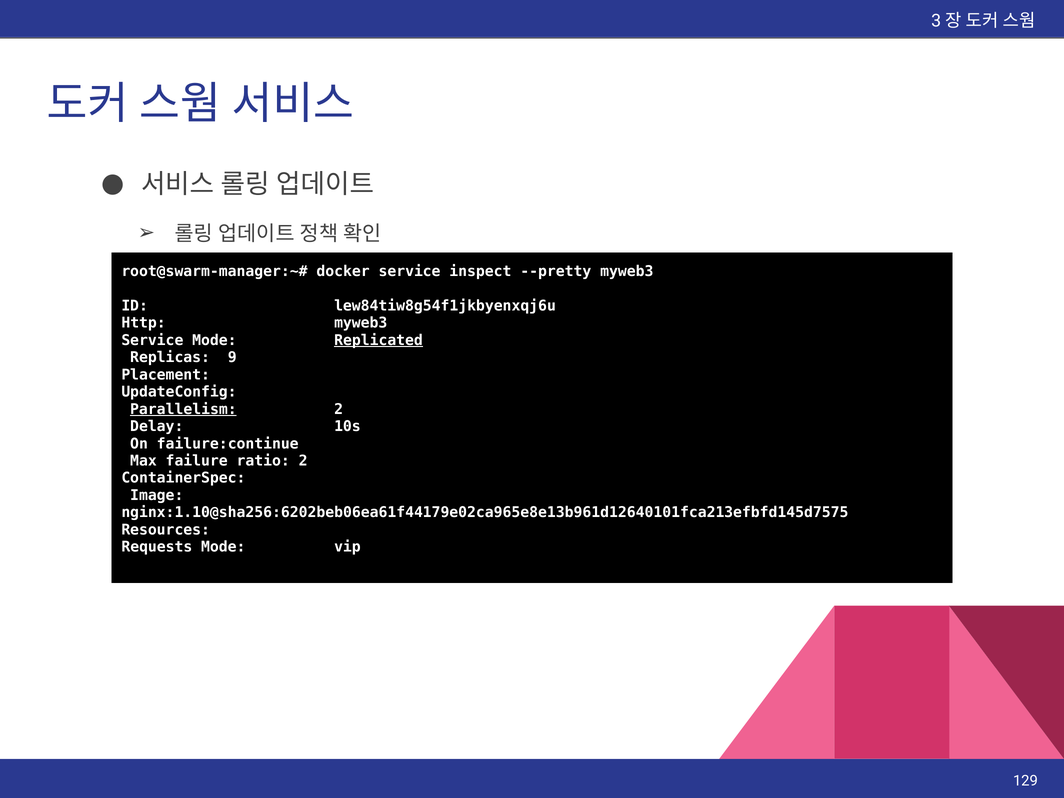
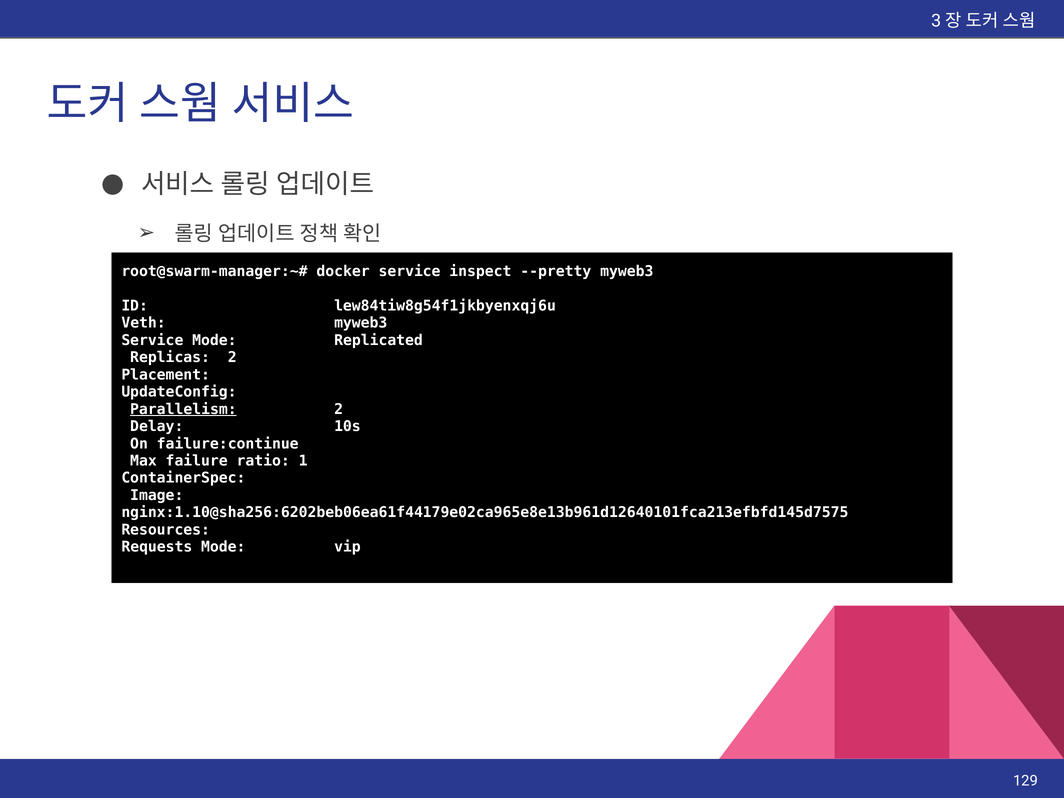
Http: Http -> Veth
Replicated underline: present -> none
Replicas 9: 9 -> 2
ratio 2: 2 -> 1
